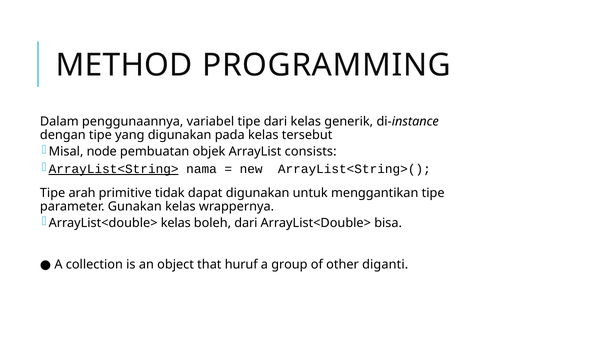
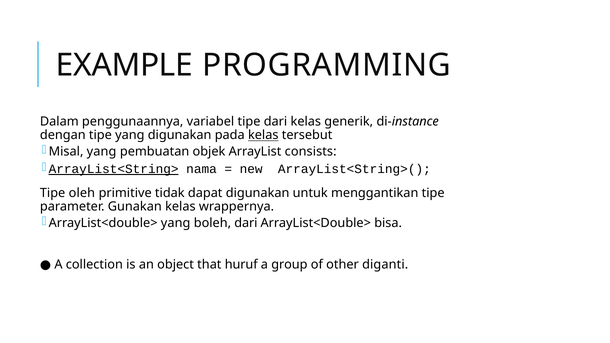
METHOD: METHOD -> EXAMPLE
kelas at (263, 135) underline: none -> present
Misal node: node -> yang
arah: arah -> oleh
ArrayList<double> kelas: kelas -> yang
